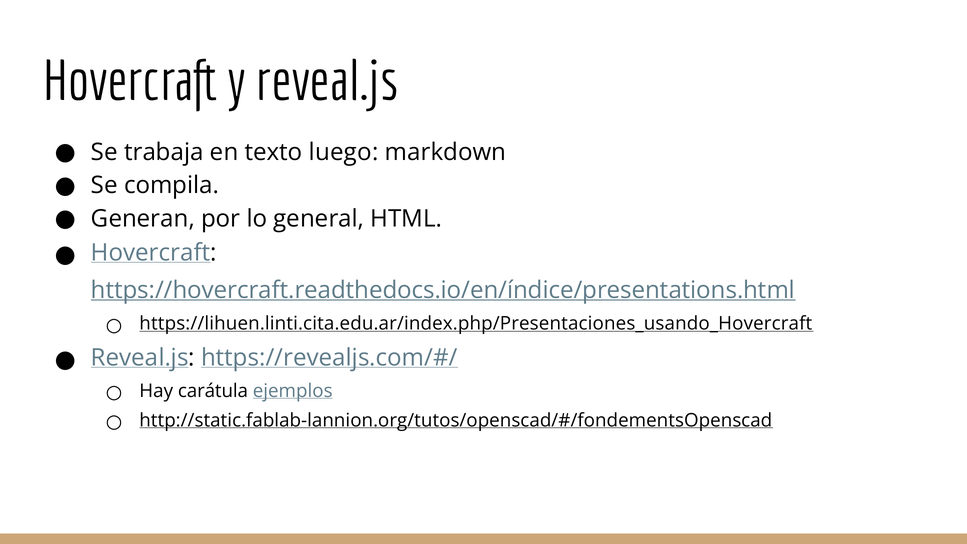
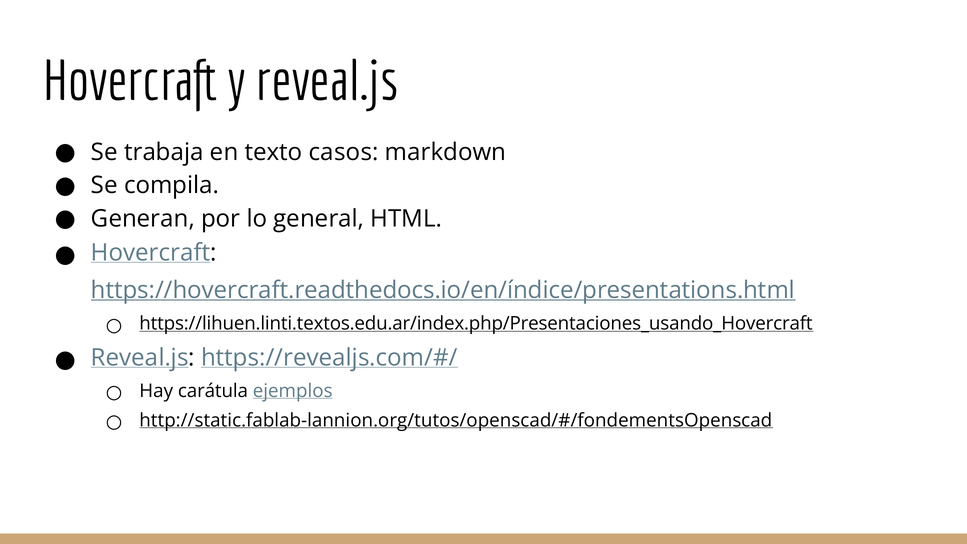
luego: luego -> casos
https://lihuen.linti.cita.edu.ar/index.php/Presentaciones_usando_Hovercraft: https://lihuen.linti.cita.edu.ar/index.php/Presentaciones_usando_Hovercraft -> https://lihuen.linti.textos.edu.ar/index.php/Presentaciones_usando_Hovercraft
